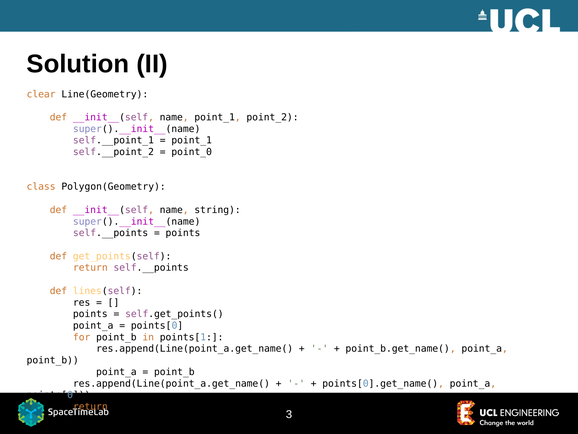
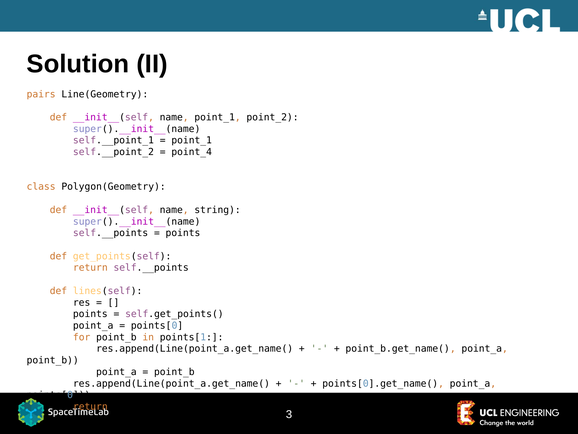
clear: clear -> pairs
point_0: point_0 -> point_4
